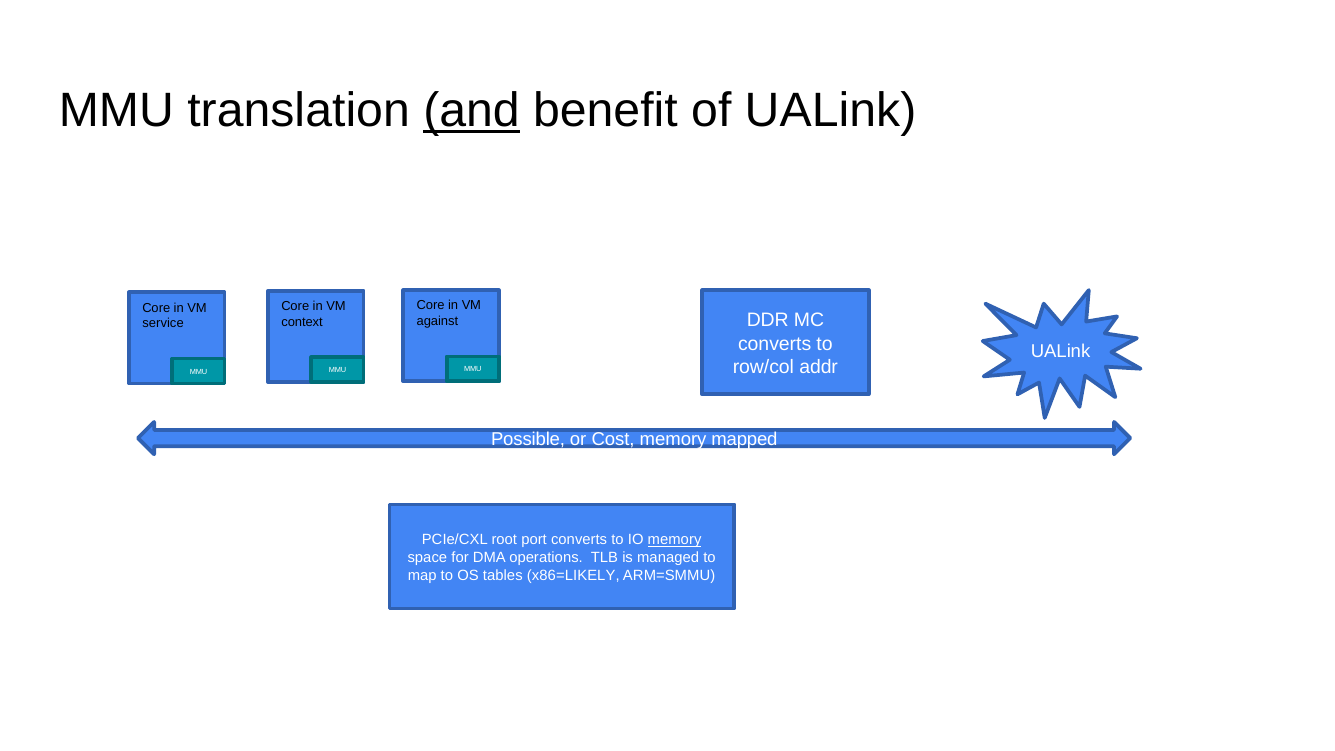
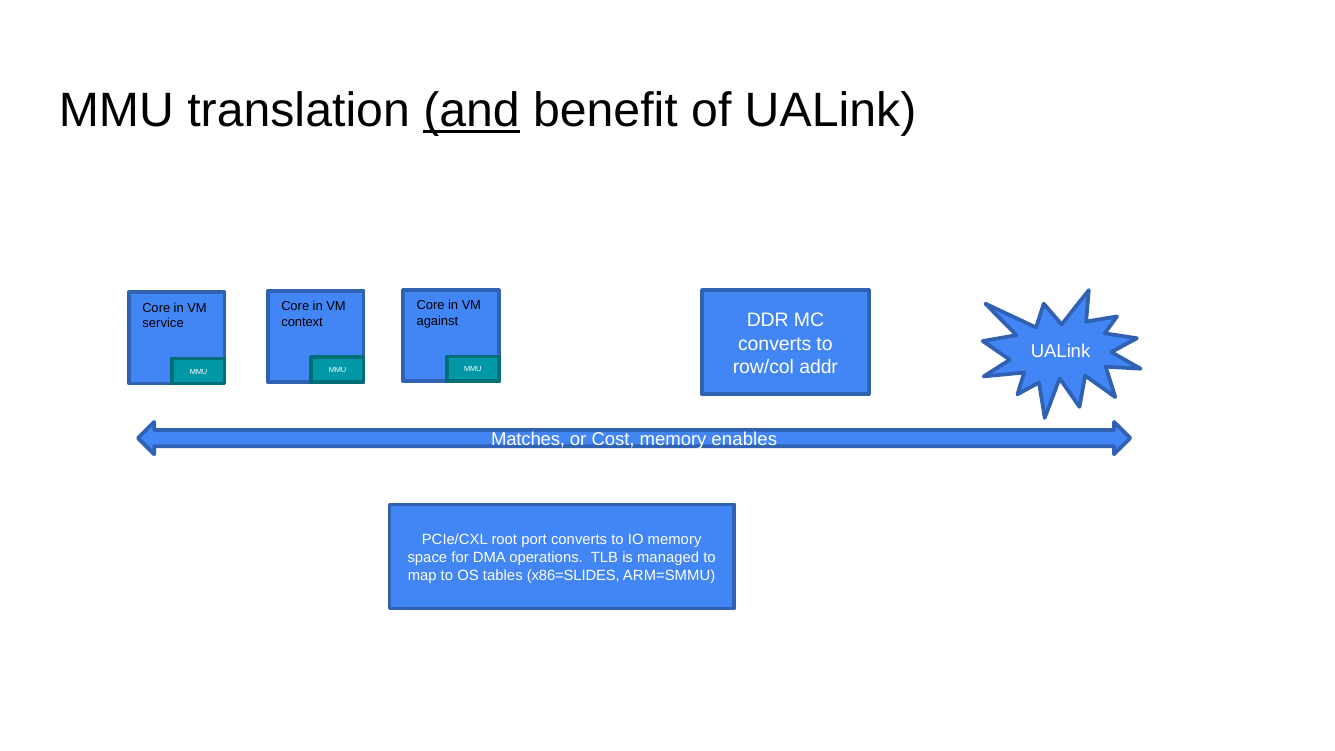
Possible: Possible -> Matches
mapped: mapped -> enables
memory at (675, 540) underline: present -> none
x86=LIKELY: x86=LIKELY -> x86=SLIDES
